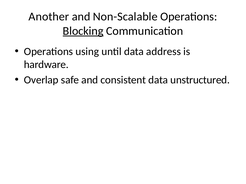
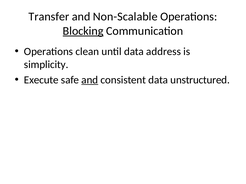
Another: Another -> Transfer
using: using -> clean
hardware: hardware -> simplicity
Overlap: Overlap -> Execute
and at (90, 80) underline: none -> present
